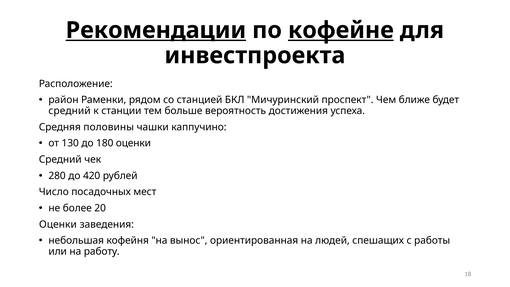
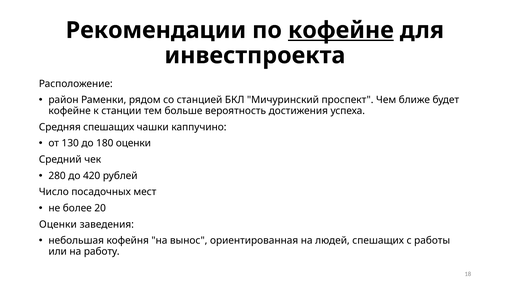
Рекомендации underline: present -> none
средний at (70, 111): средний -> кофейне
Средняя половины: половины -> спешащих
